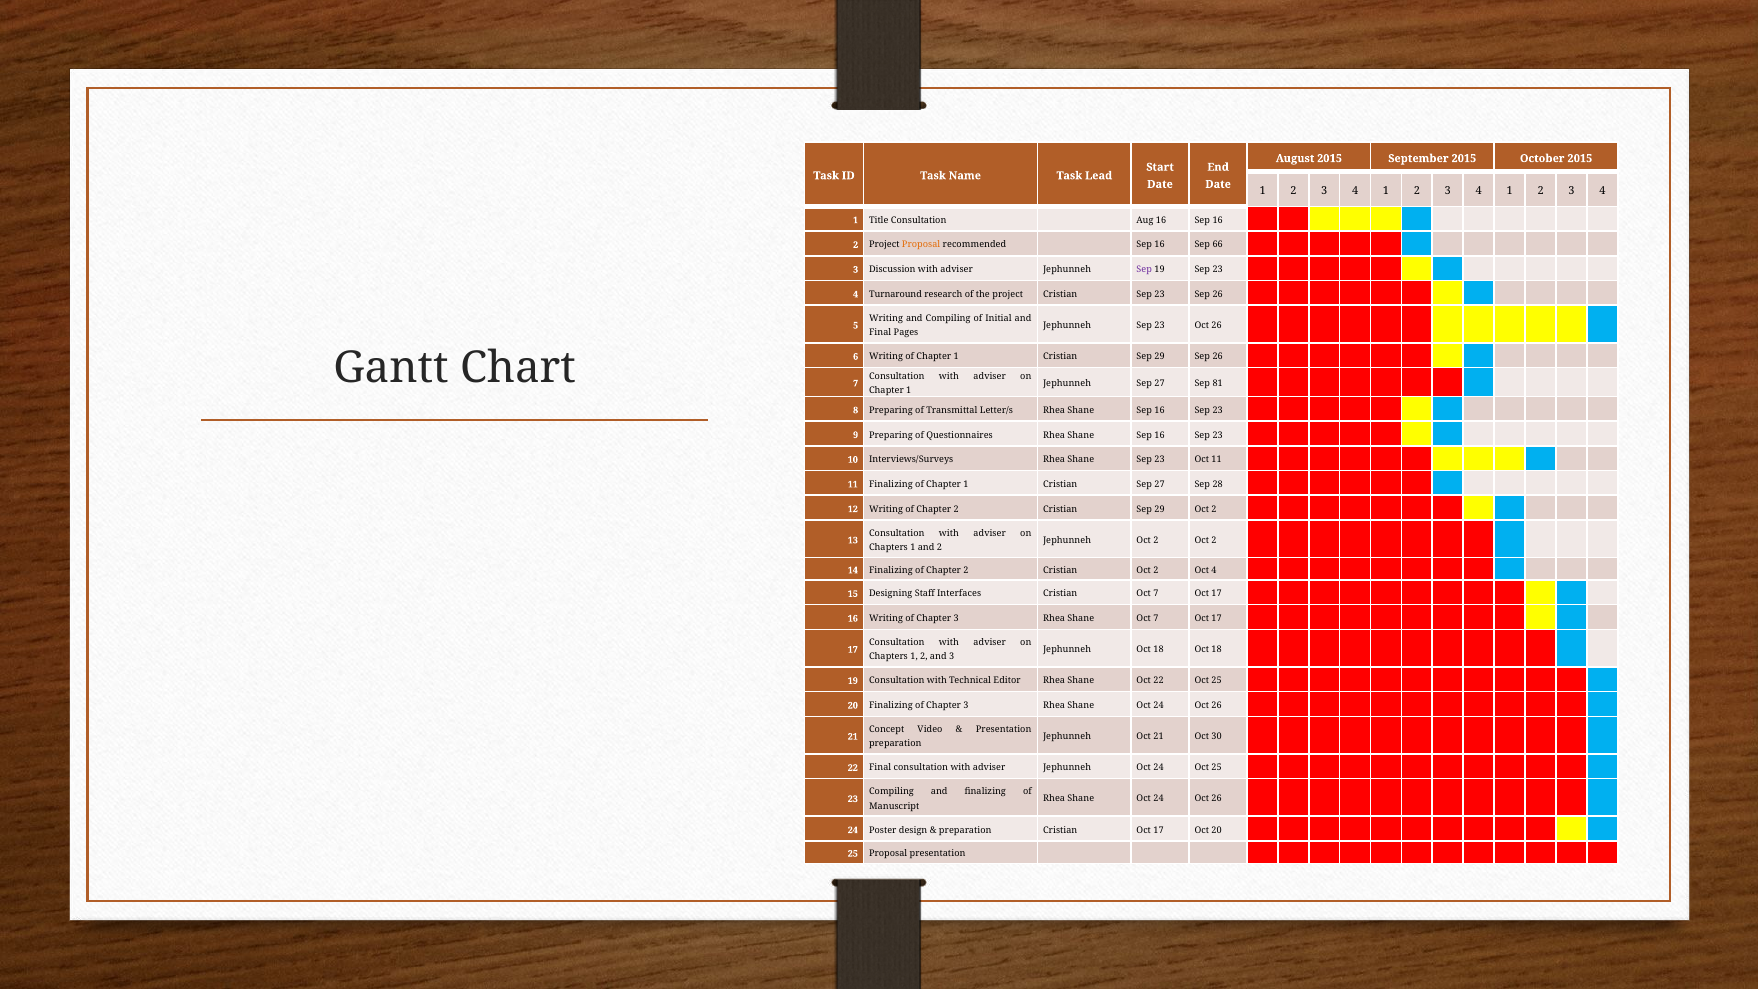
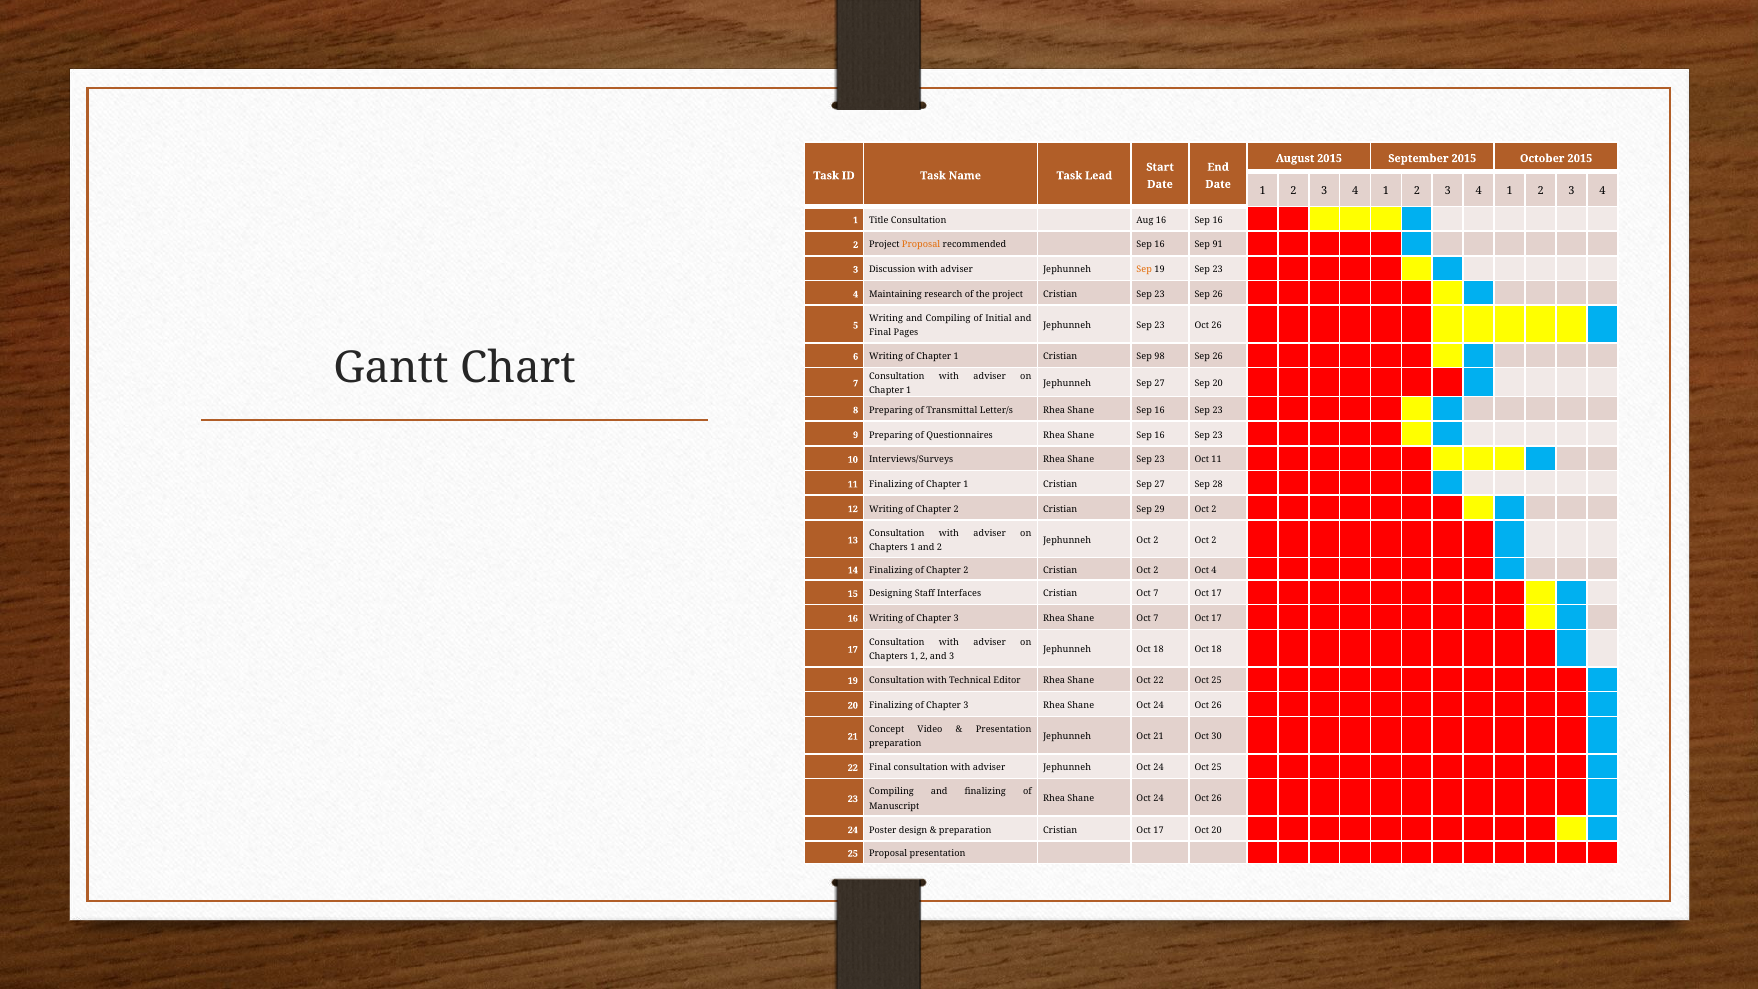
66: 66 -> 91
Sep at (1144, 270) colour: purple -> orange
Turnaround: Turnaround -> Maintaining
1 Cristian Sep 29: 29 -> 98
Sep 81: 81 -> 20
